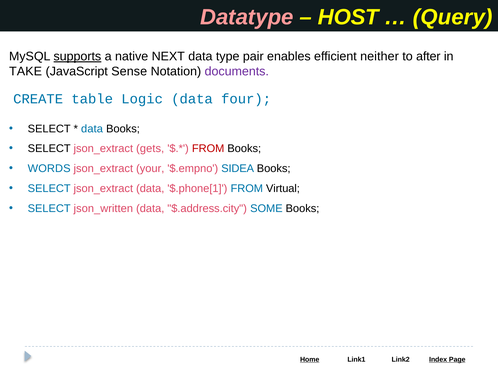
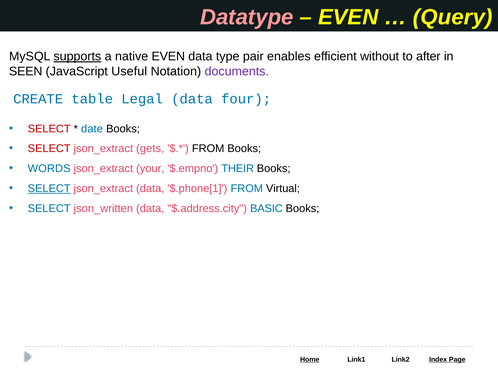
HOST at (348, 17): HOST -> EVEN
native NEXT: NEXT -> EVEN
neither: neither -> without
TAKE: TAKE -> SEEN
Sense: Sense -> Useful
Logic: Logic -> Legal
SELECT at (49, 129) colour: black -> red
data at (92, 129): data -> date
SELECT at (49, 148) colour: black -> red
FROM at (208, 148) colour: red -> black
SIDEA: SIDEA -> THEIR
SELECT at (49, 188) underline: none -> present
SOME: SOME -> BASIC
